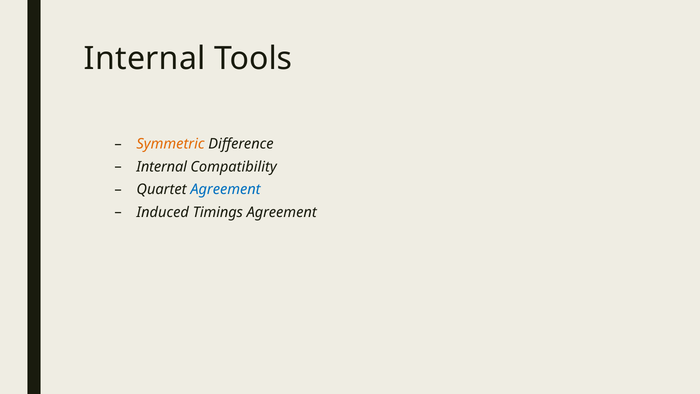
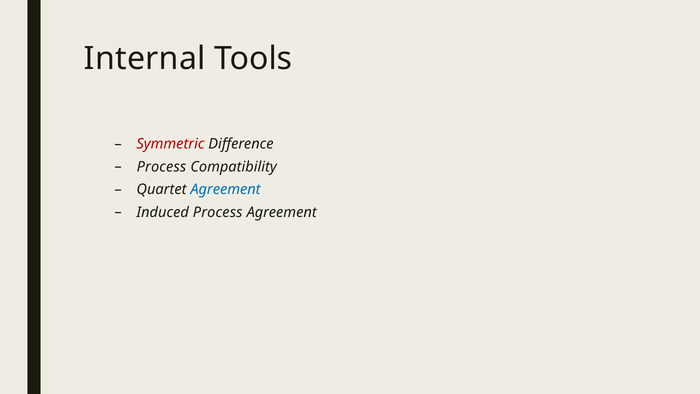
Symmetric colour: orange -> red
Internal at (162, 167): Internal -> Process
Induced Timings: Timings -> Process
